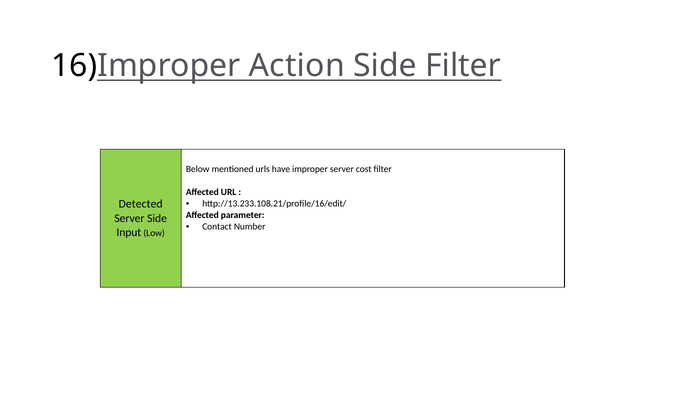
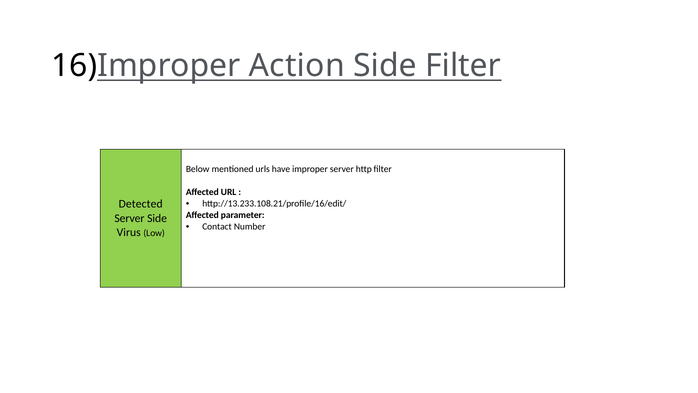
cost: cost -> http
Input: Input -> Virus
